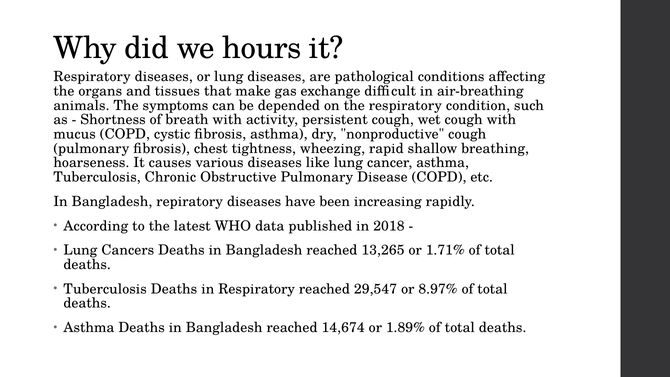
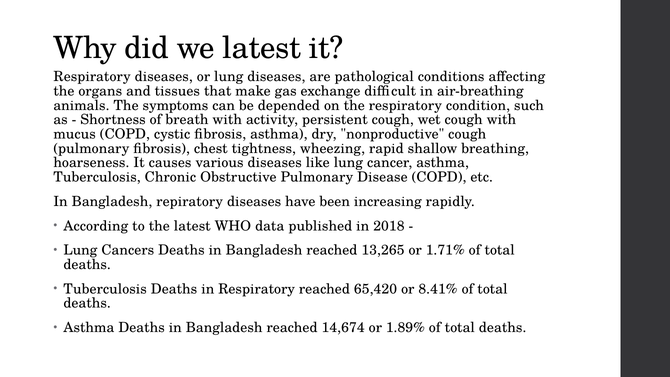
we hours: hours -> latest
29,547: 29,547 -> 65,420
8.97%: 8.97% -> 8.41%
